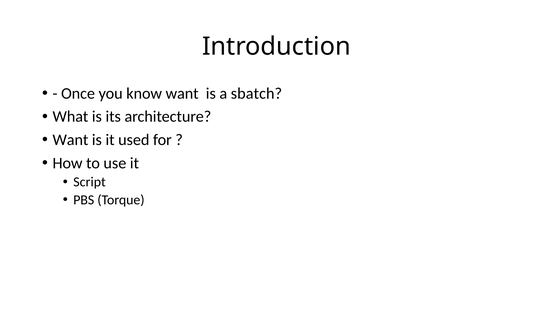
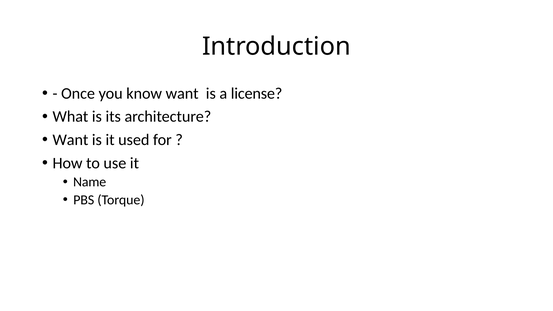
sbatch: sbatch -> license
Script: Script -> Name
